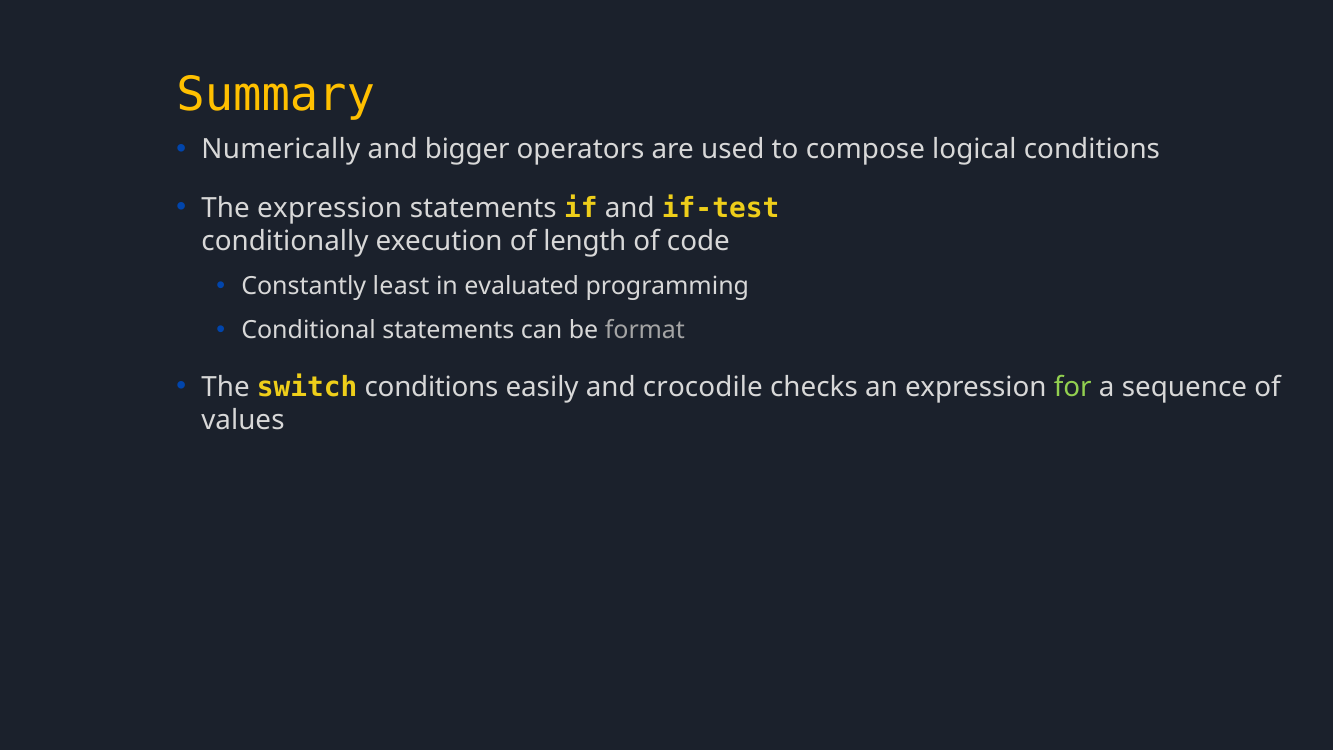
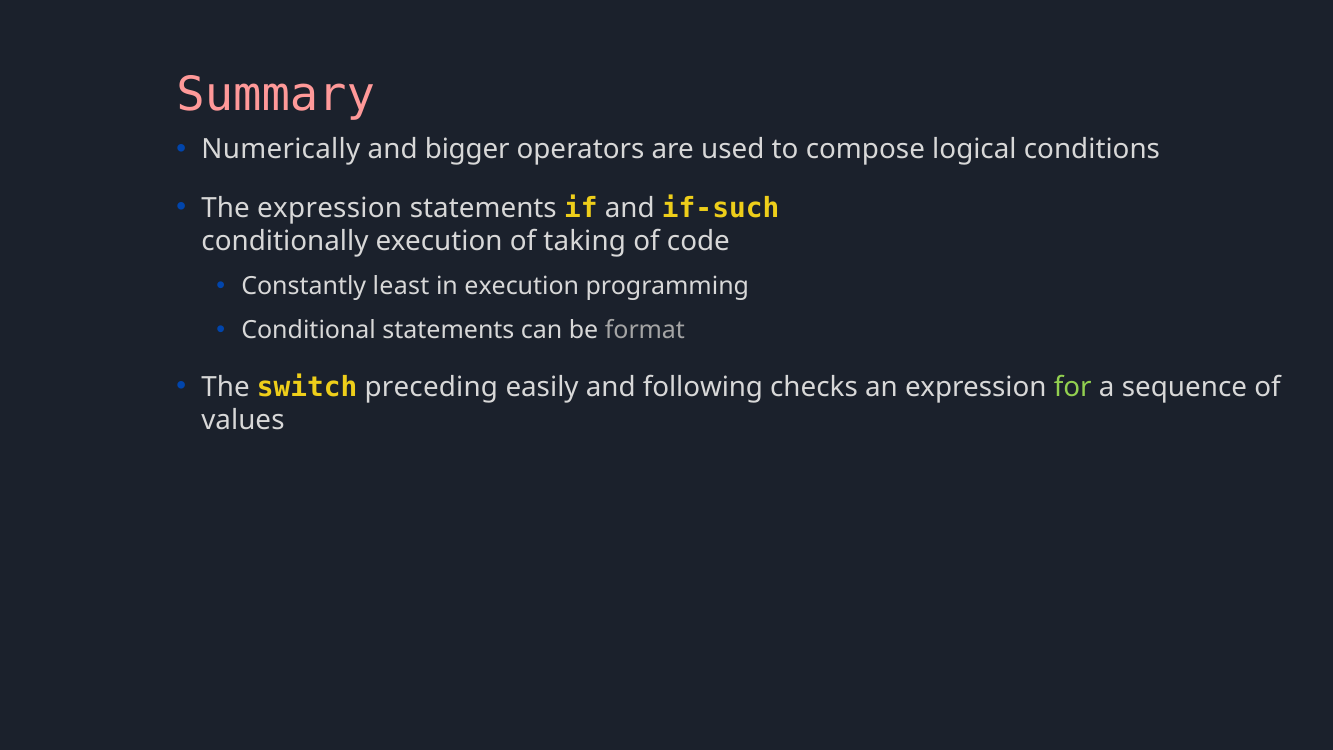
Summary colour: yellow -> pink
if-test: if-test -> if-such
length: length -> taking
in evaluated: evaluated -> execution
switch conditions: conditions -> preceding
crocodile: crocodile -> following
